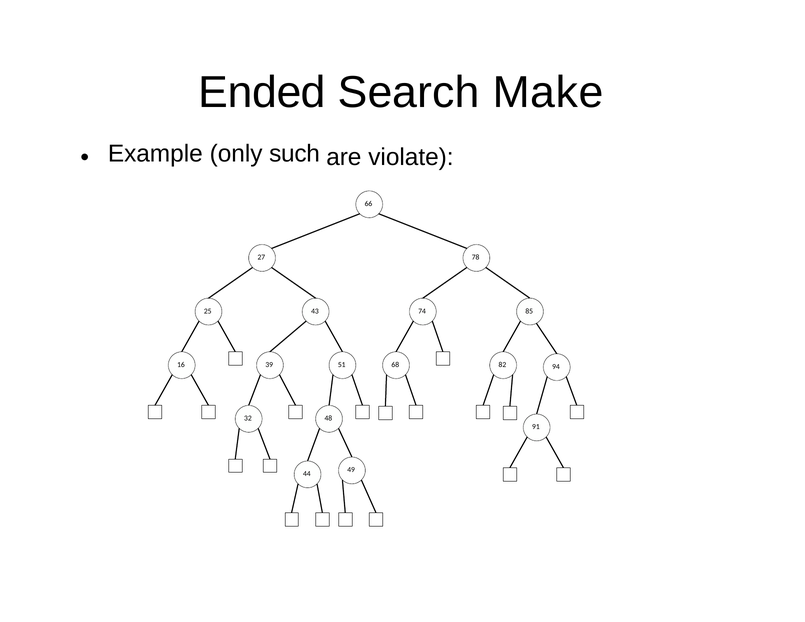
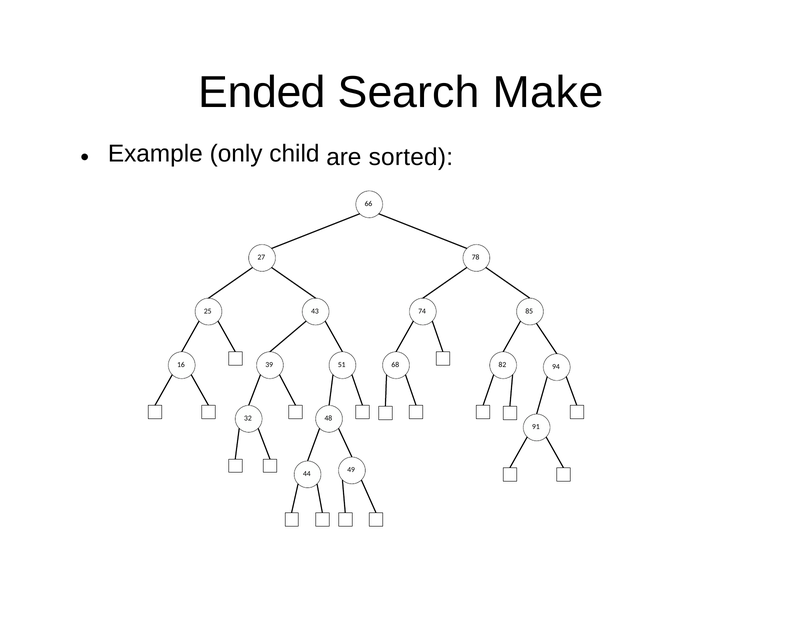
such: such -> child
violate: violate -> sorted
